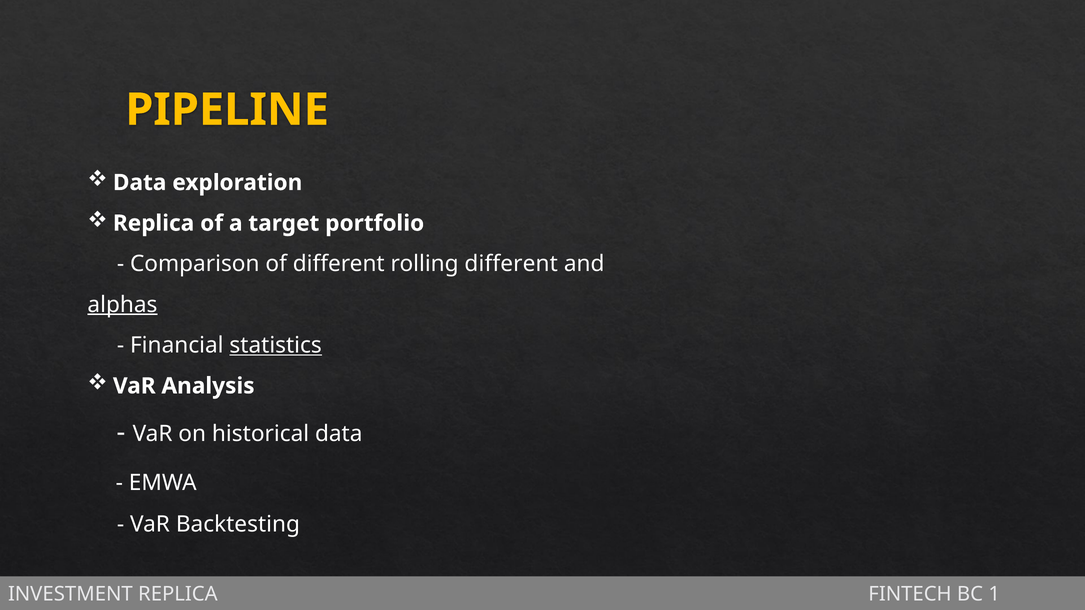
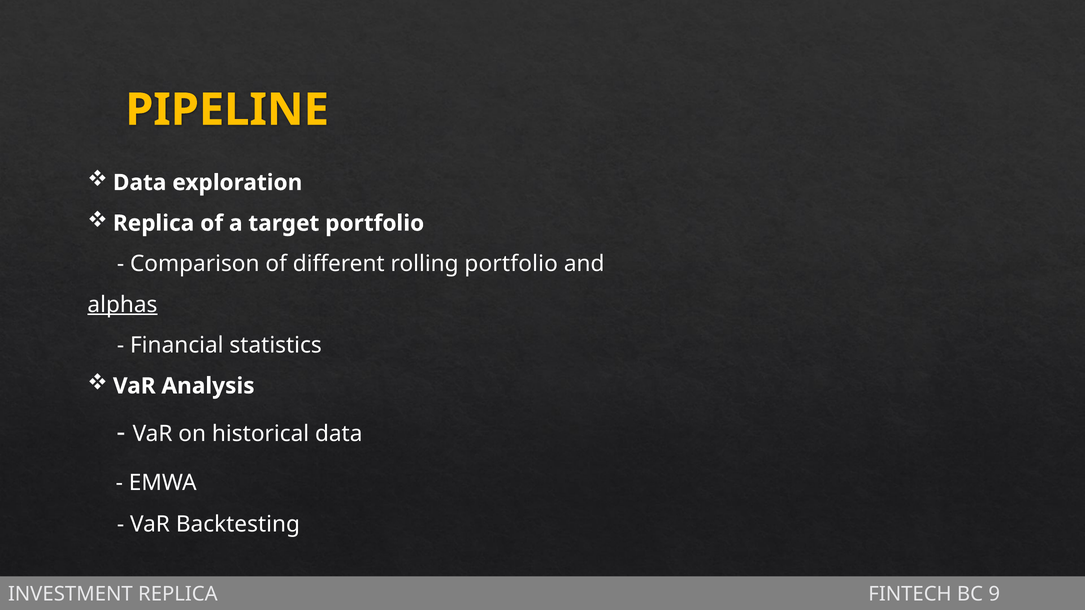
rolling different: different -> portfolio
statistics underline: present -> none
1: 1 -> 9
